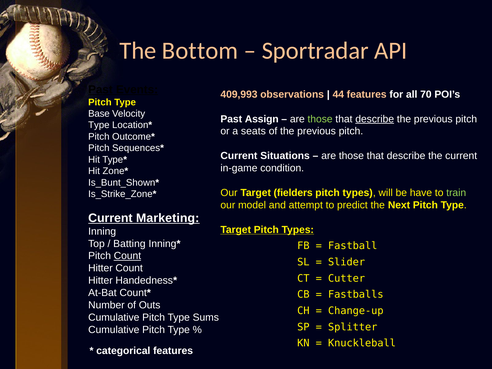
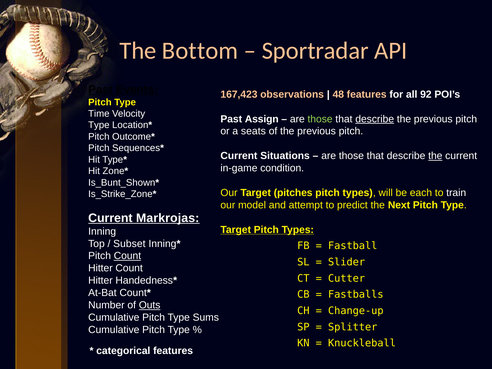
409,993: 409,993 -> 167,423
44: 44 -> 48
70: 70 -> 92
Base: Base -> Time
the at (435, 156) underline: none -> present
fielders: fielders -> pitches
have: have -> each
train colour: light green -> white
Marketing: Marketing -> Markrojas
Batting: Batting -> Subset
Outs underline: none -> present
